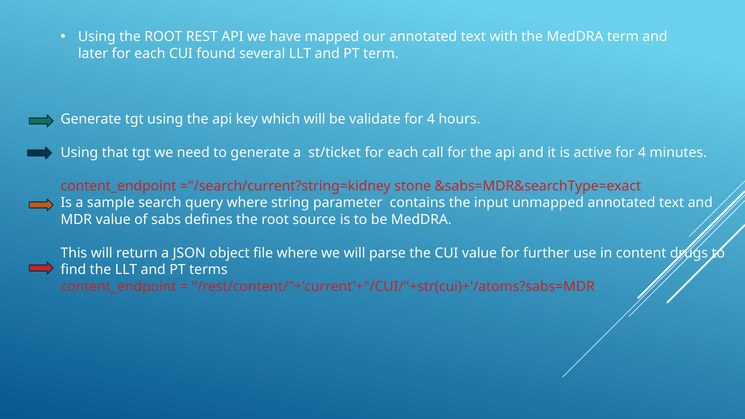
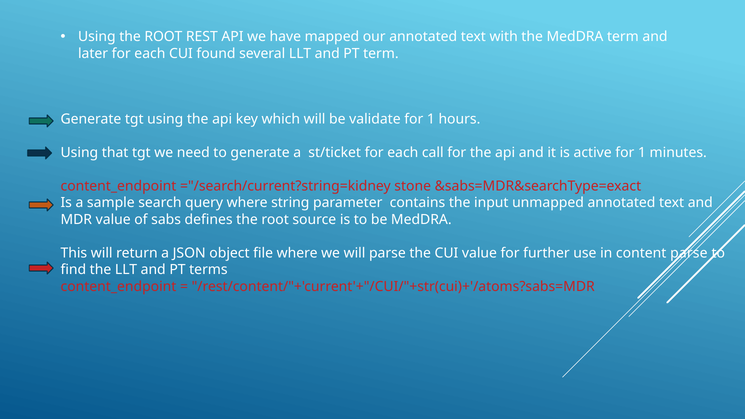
validate for 4: 4 -> 1
active for 4: 4 -> 1
content drugs: drugs -> parse
